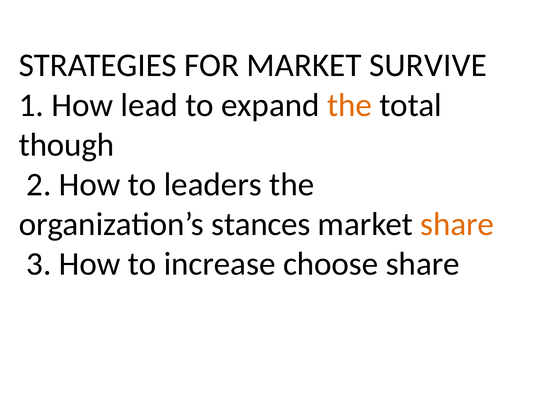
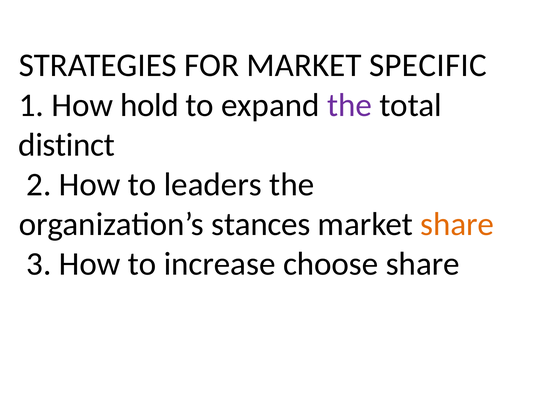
SURVIVE: SURVIVE -> SPECIFIC
lead: lead -> hold
the at (350, 105) colour: orange -> purple
though: though -> distinct
